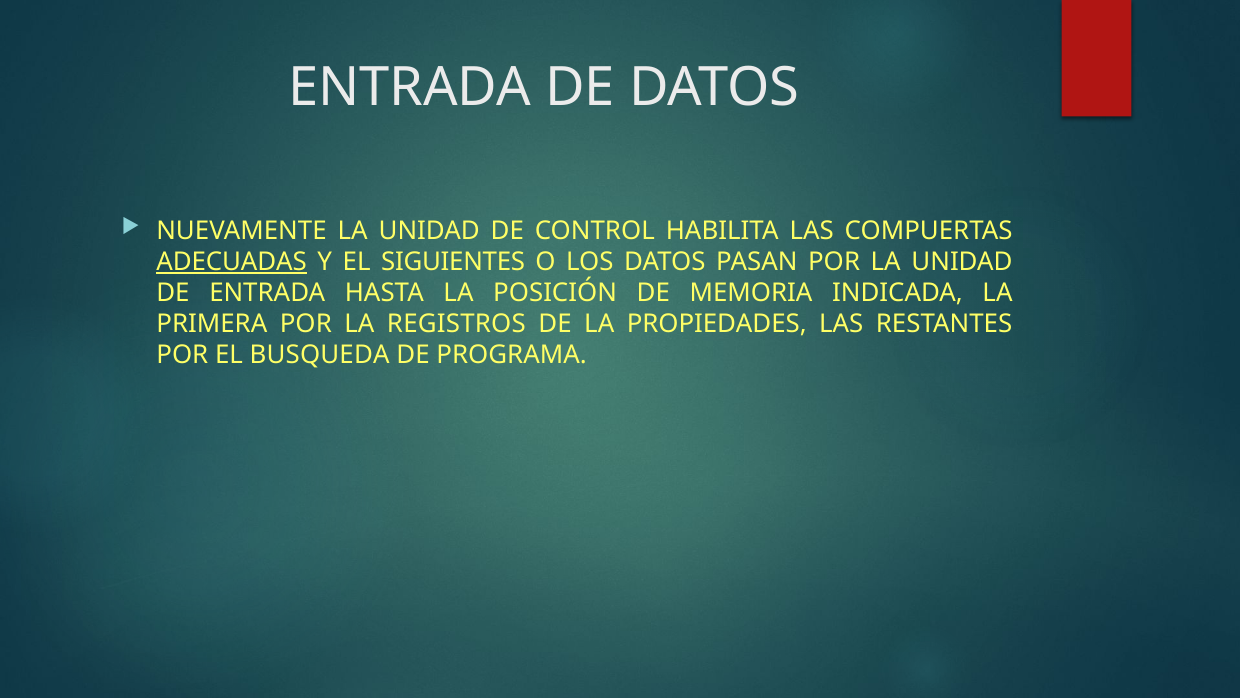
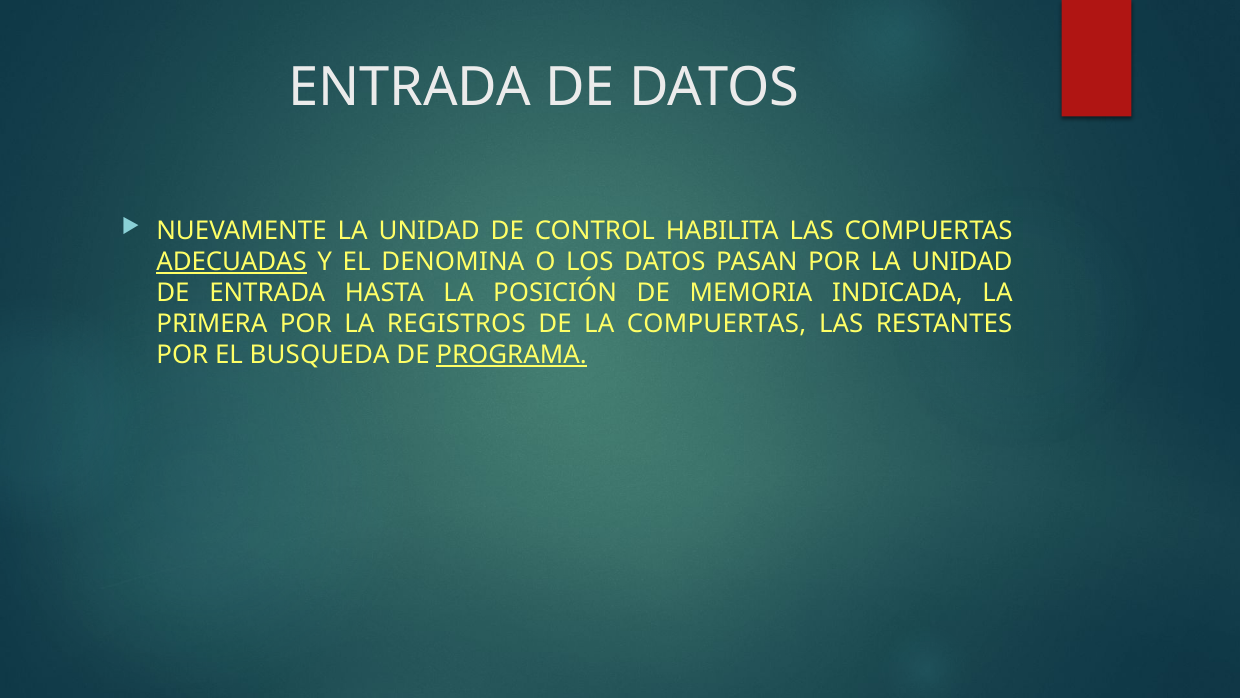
SIGUIENTES: SIGUIENTES -> DENOMINA
LA PROPIEDADES: PROPIEDADES -> COMPUERTAS
PROGRAMA underline: none -> present
